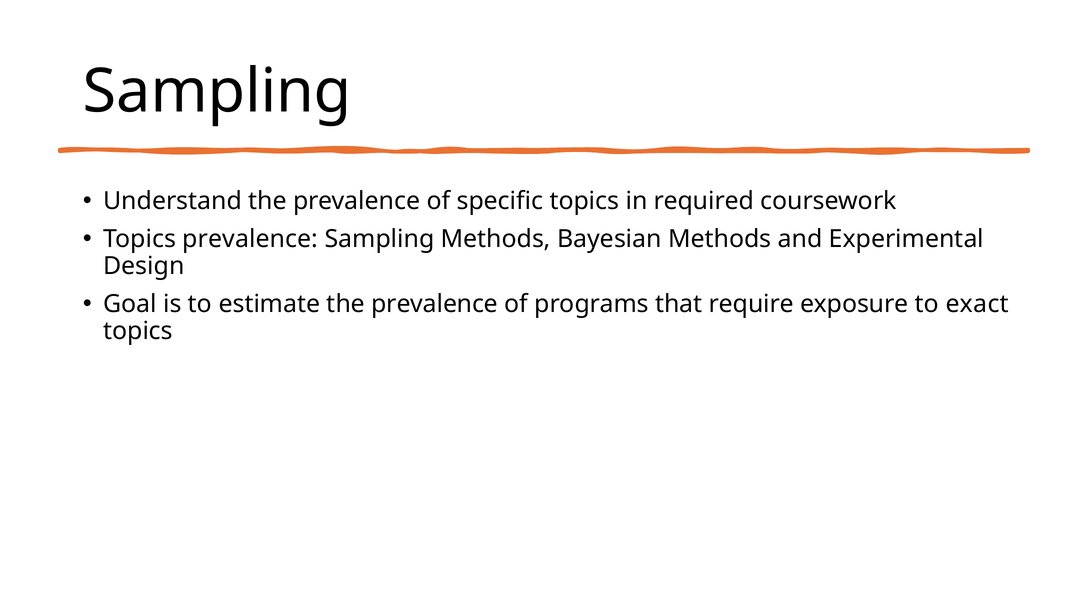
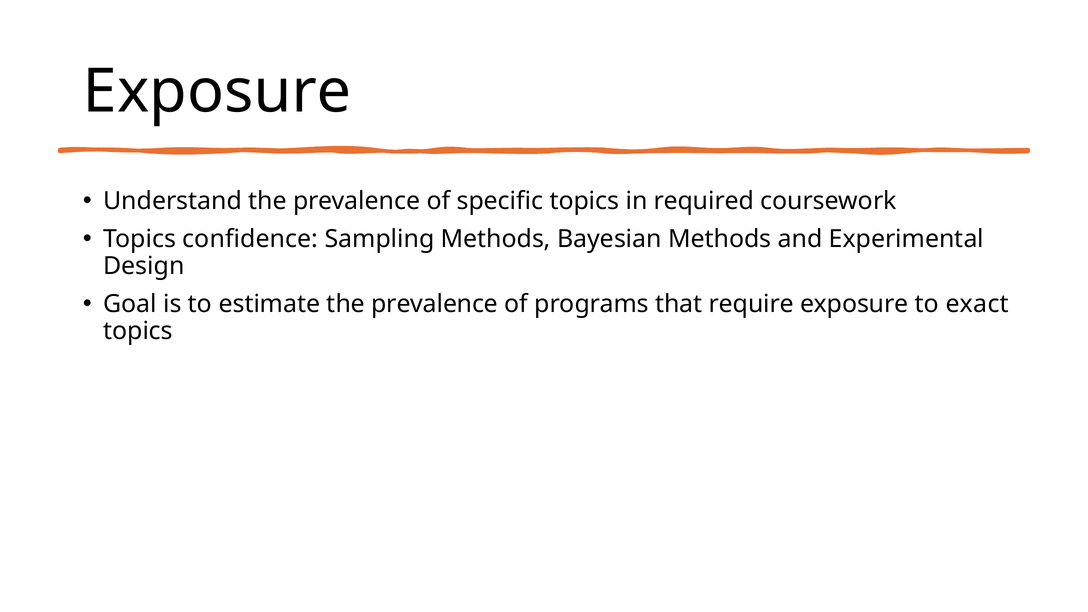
Sampling at (217, 91): Sampling -> Exposure
Topics prevalence: prevalence -> confidence
